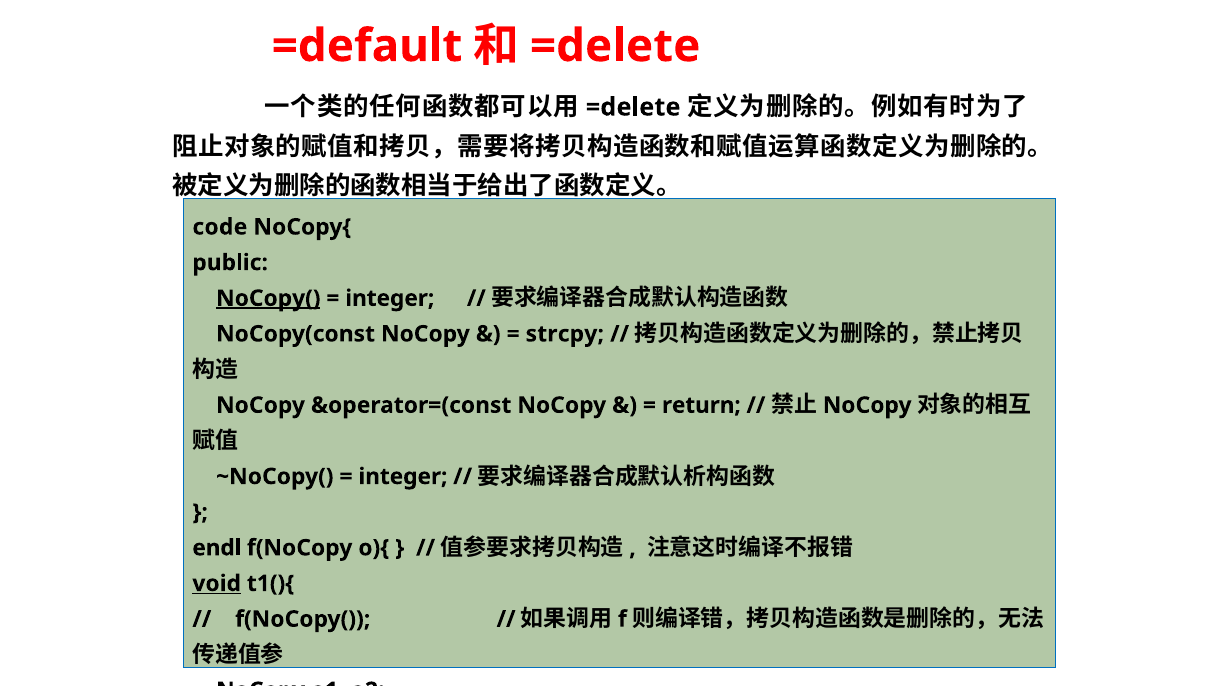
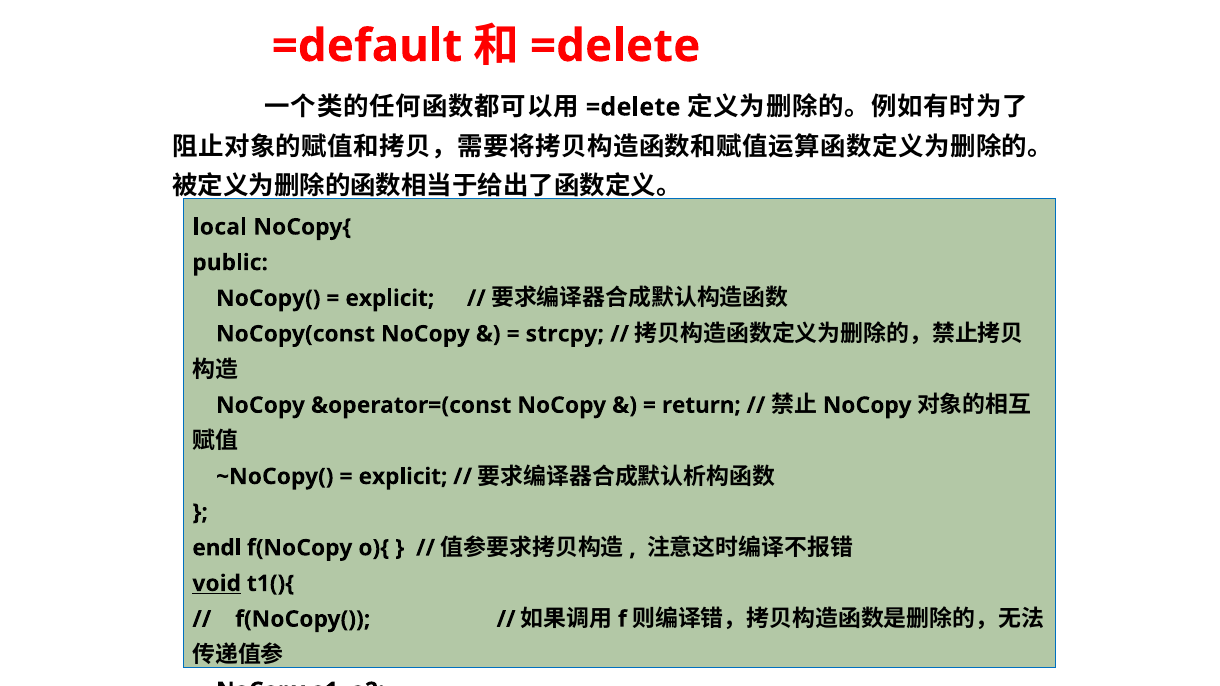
code: code -> local
NoCopy( underline: present -> none
integer at (390, 298): integer -> explicit
integer at (403, 477): integer -> explicit
